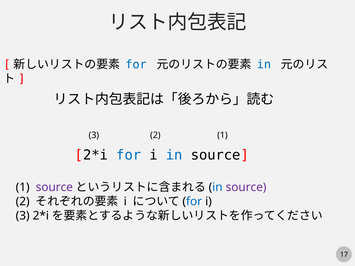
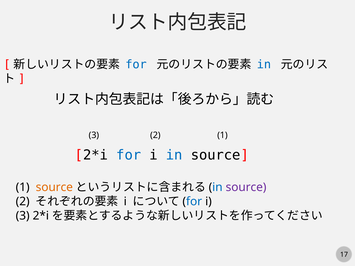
source at (54, 188) colour: purple -> orange
